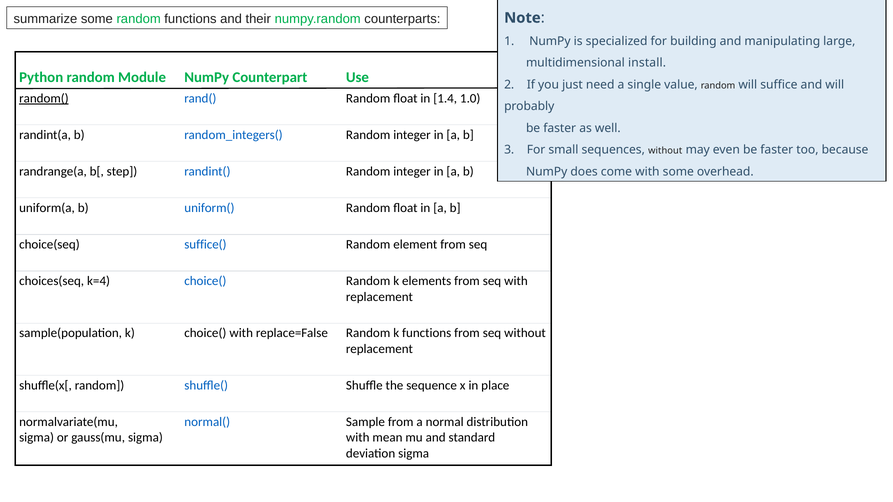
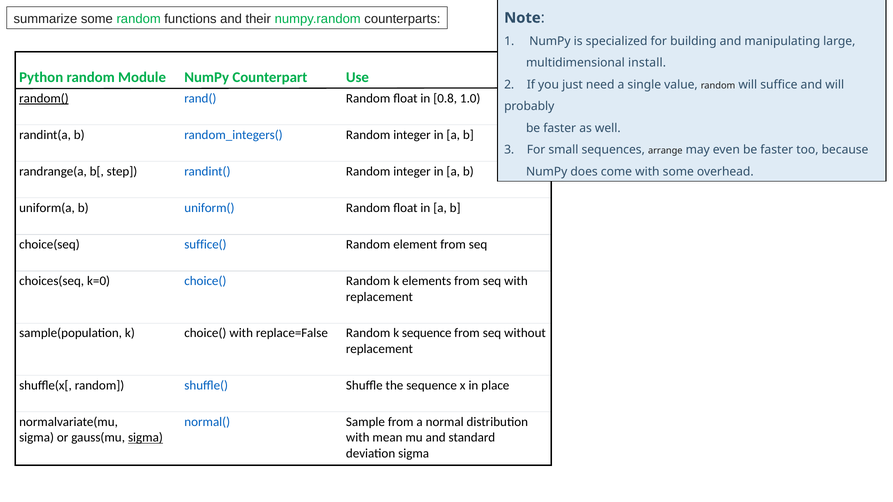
1.4: 1.4 -> 0.8
sequences without: without -> arrange
k=4: k=4 -> k=0
k functions: functions -> sequence
sigma at (145, 438) underline: none -> present
